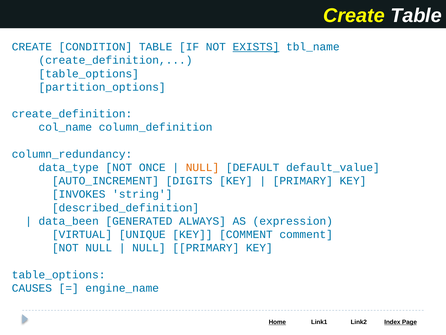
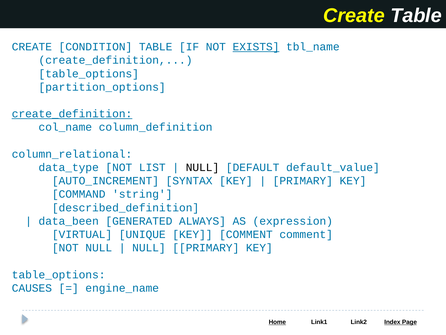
create_definition at (72, 114) underline: none -> present
column_redundancy: column_redundancy -> column_relational
ONCE: ONCE -> LIST
NULL at (202, 167) colour: orange -> black
DIGITS: DIGITS -> SYNTAX
INVOKES: INVOKES -> COMMAND
